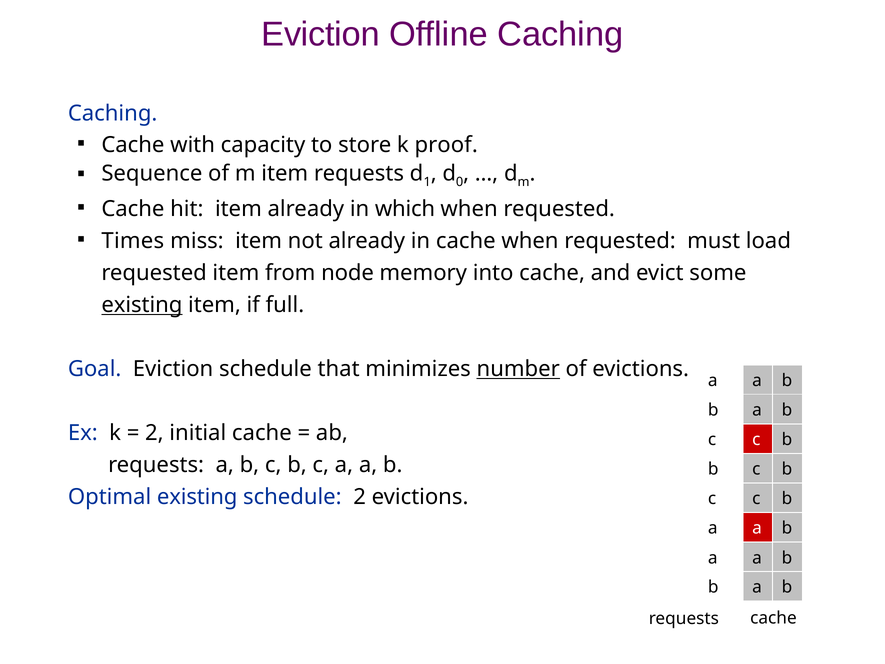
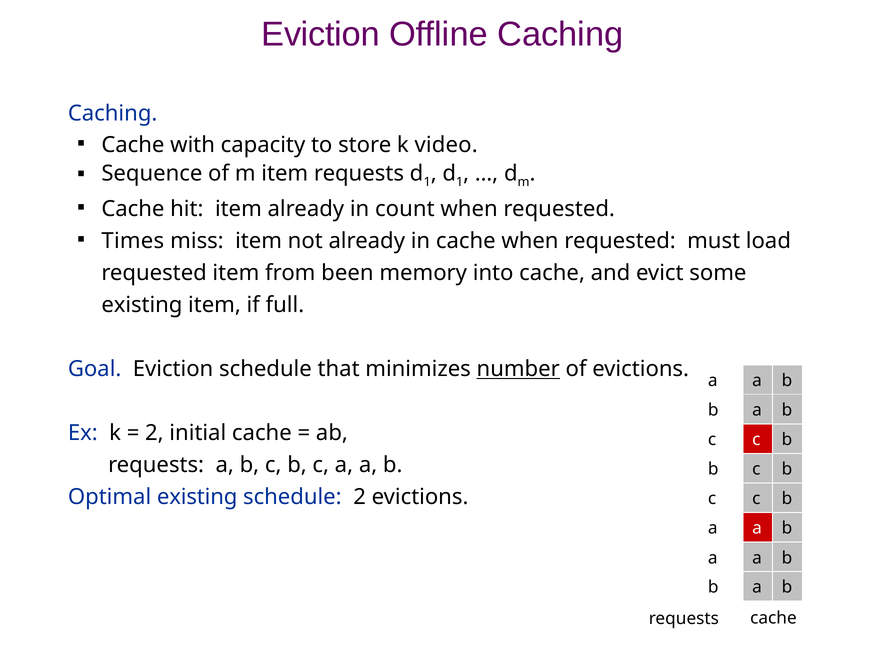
proof: proof -> video
0 at (460, 182): 0 -> 1
which: which -> count
node: node -> been
existing at (142, 305) underline: present -> none
